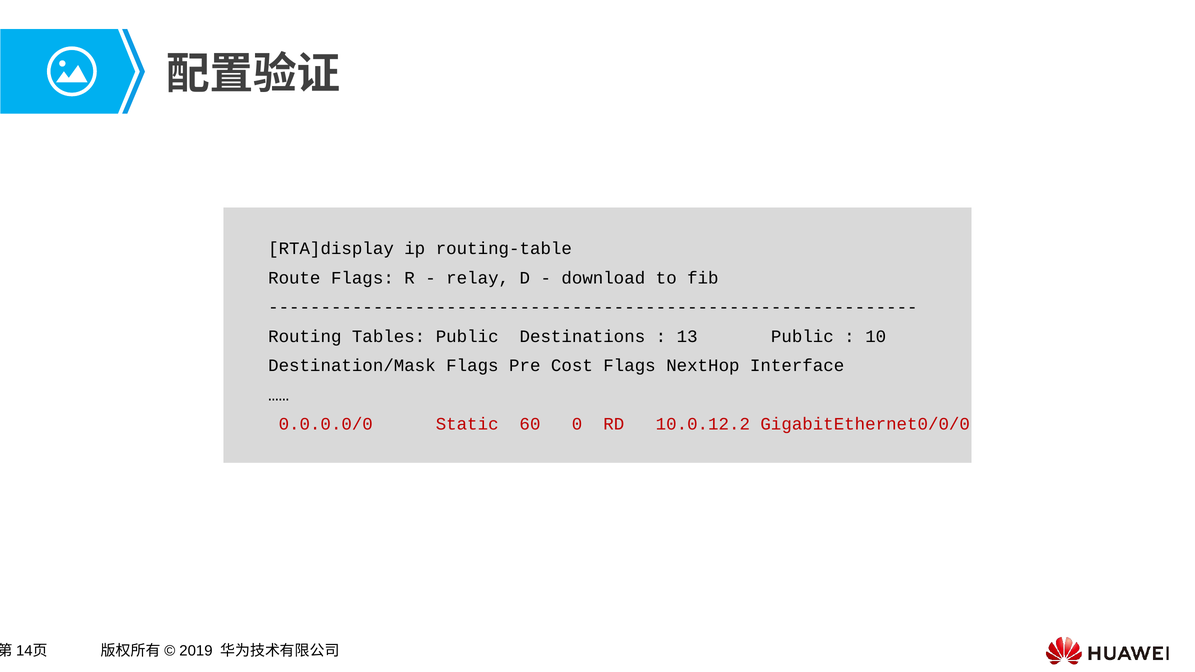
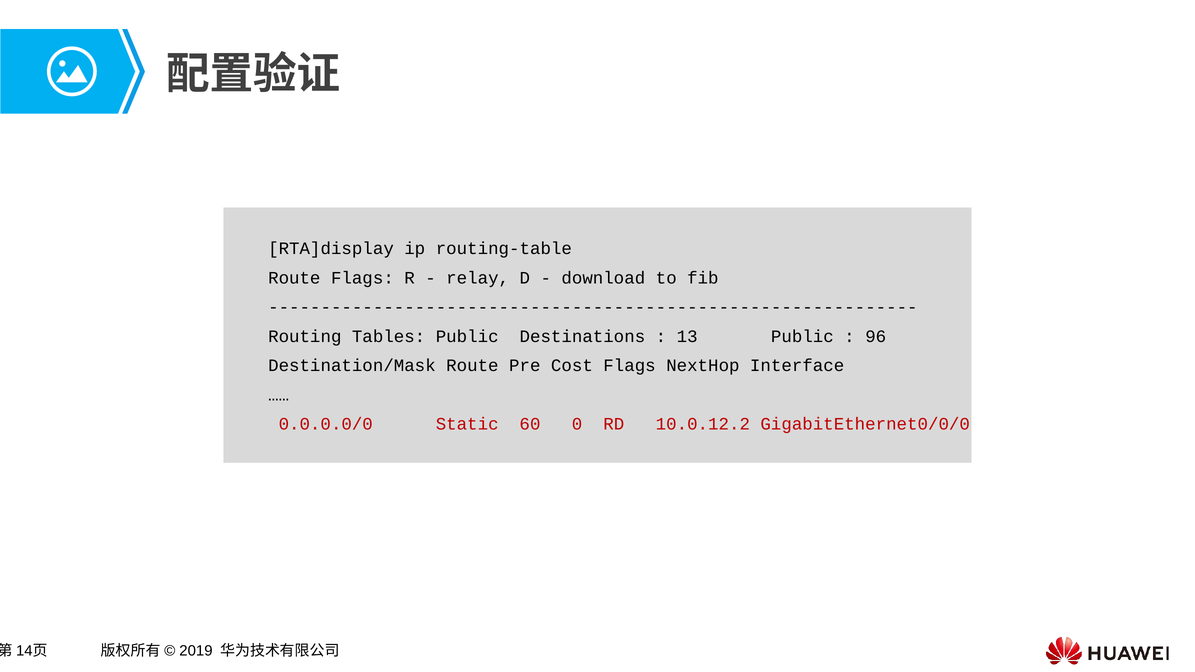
10: 10 -> 96
Destination/Mask Flags: Flags -> Route
